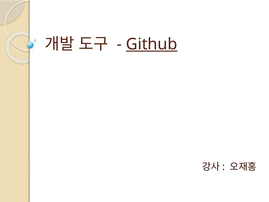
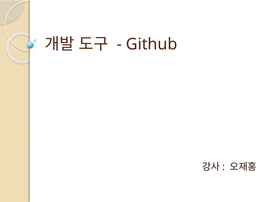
Github underline: present -> none
